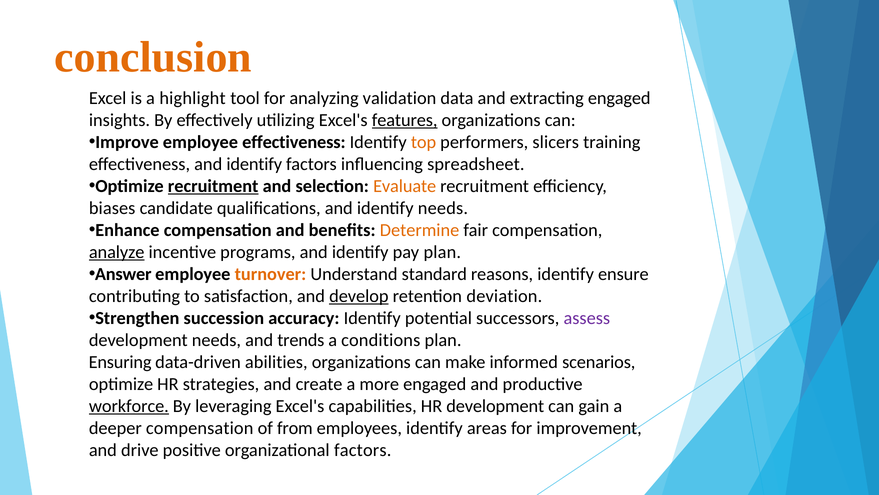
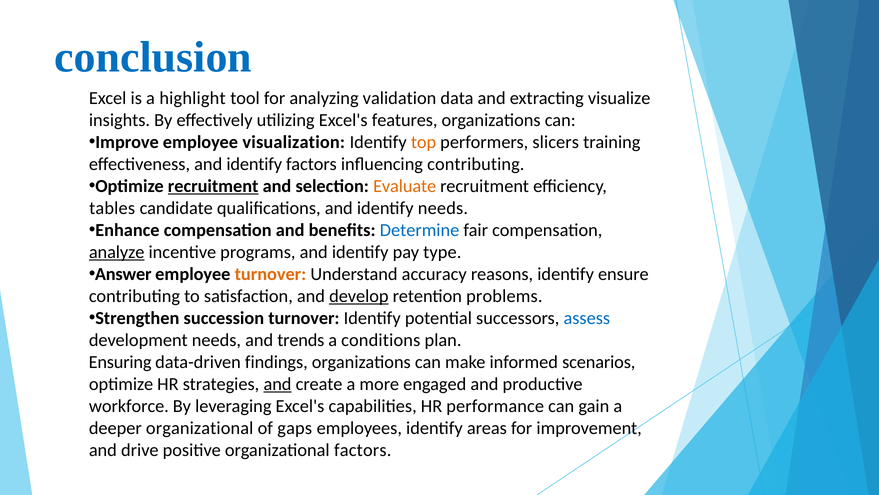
conclusion colour: orange -> blue
extracting engaged: engaged -> visualize
features underline: present -> none
employee effectiveness: effectiveness -> visualization
influencing spreadsheet: spreadsheet -> contributing
biases: biases -> tables
Determine colour: orange -> blue
pay plan: plan -> type
standard: standard -> accuracy
deviation: deviation -> problems
succession accuracy: accuracy -> turnover
assess colour: purple -> blue
abilities: abilities -> findings
and at (277, 384) underline: none -> present
workforce underline: present -> none
HR development: development -> performance
deeper compensation: compensation -> organizational
from: from -> gaps
